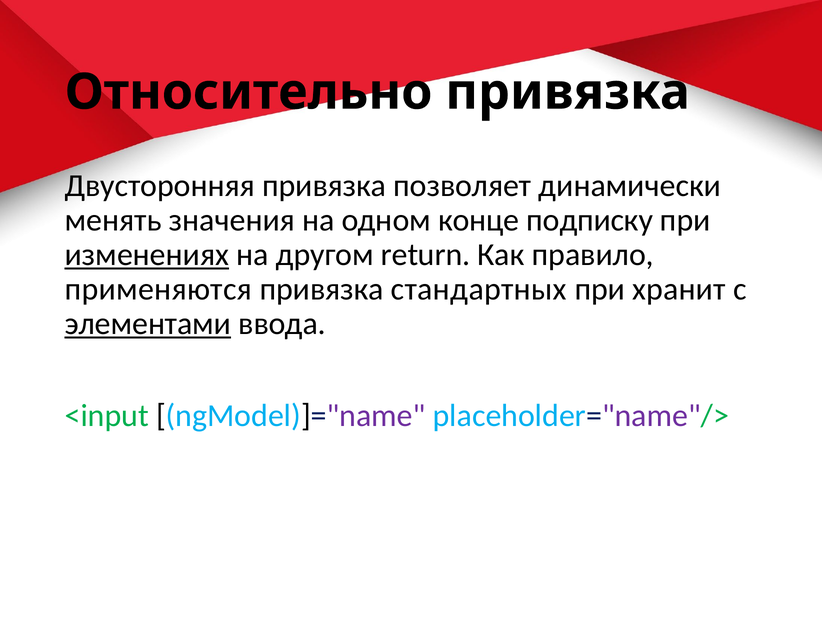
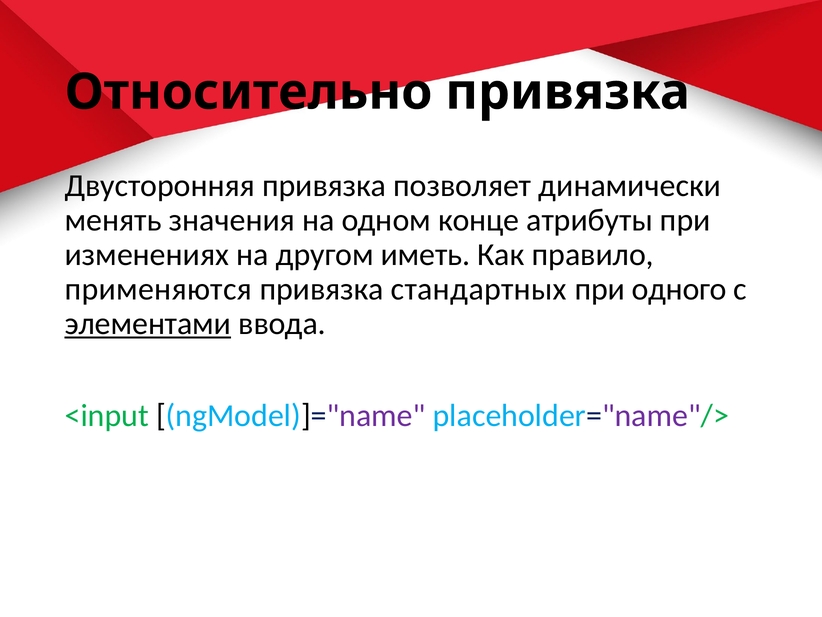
подписку: подписку -> атрибуты
изменениях underline: present -> none
return: return -> иметь
хранит: хранит -> одного
